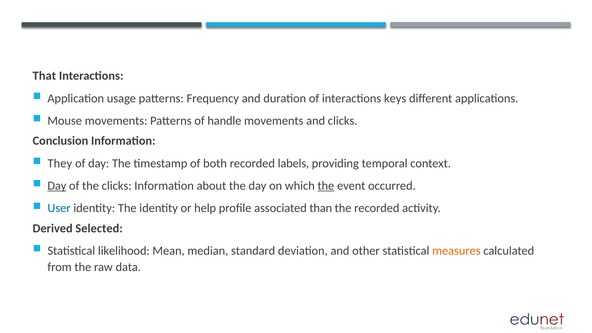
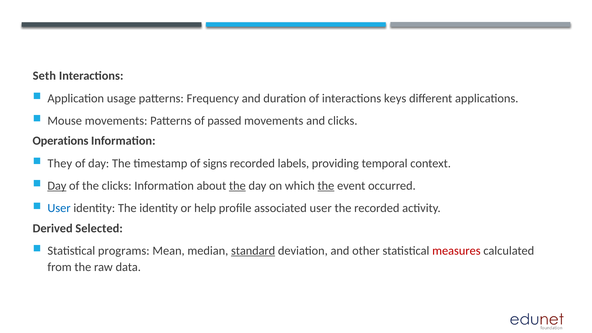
That: That -> Seth
handle: handle -> passed
Conclusion: Conclusion -> Operations
both: both -> signs
the at (237, 186) underline: none -> present
associated than: than -> user
likelihood: likelihood -> programs
standard underline: none -> present
measures colour: orange -> red
